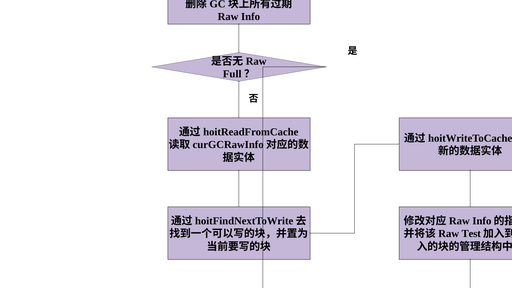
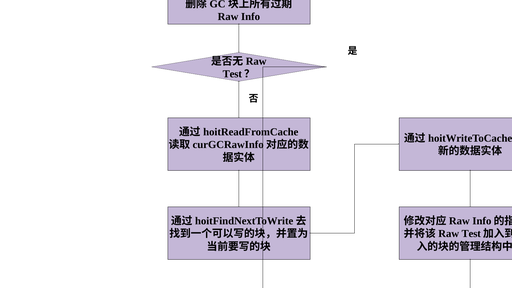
Full at (232, 74): Full -> Test
